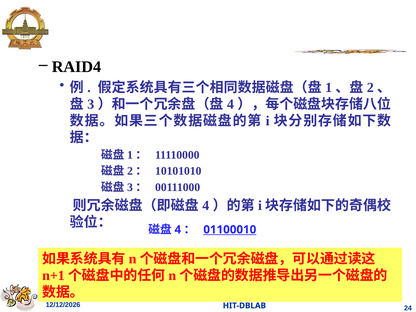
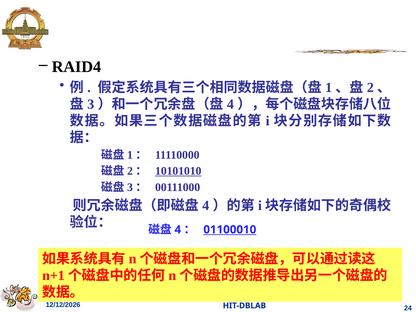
10101010 underline: none -> present
